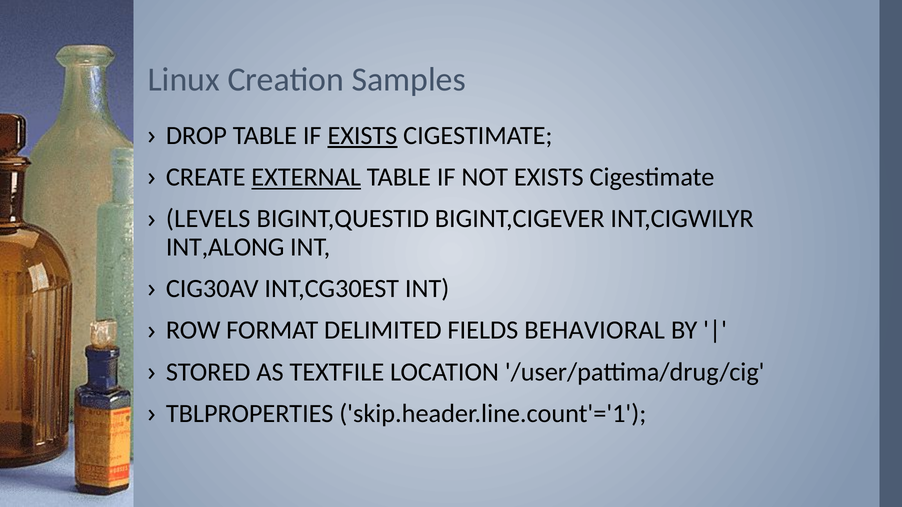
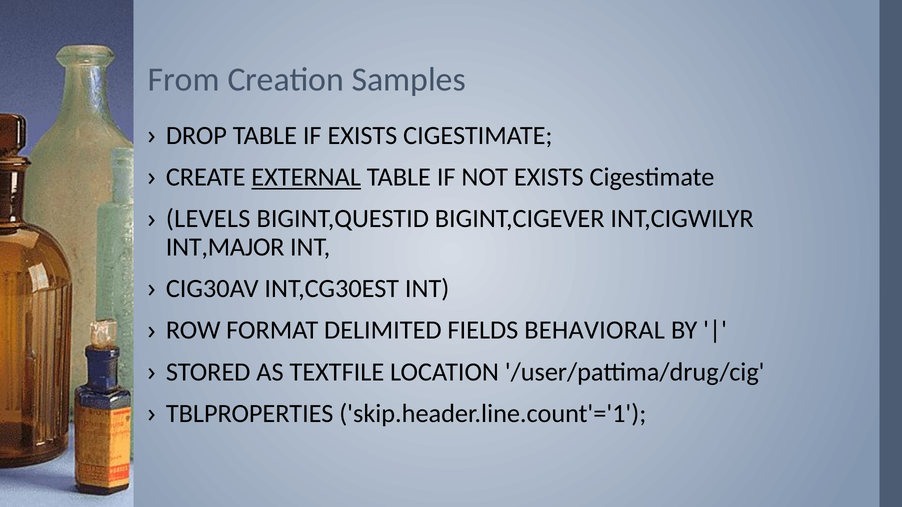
Linux: Linux -> From
EXISTS at (362, 136) underline: present -> none
INT,ALONG: INT,ALONG -> INT,MAJOR
